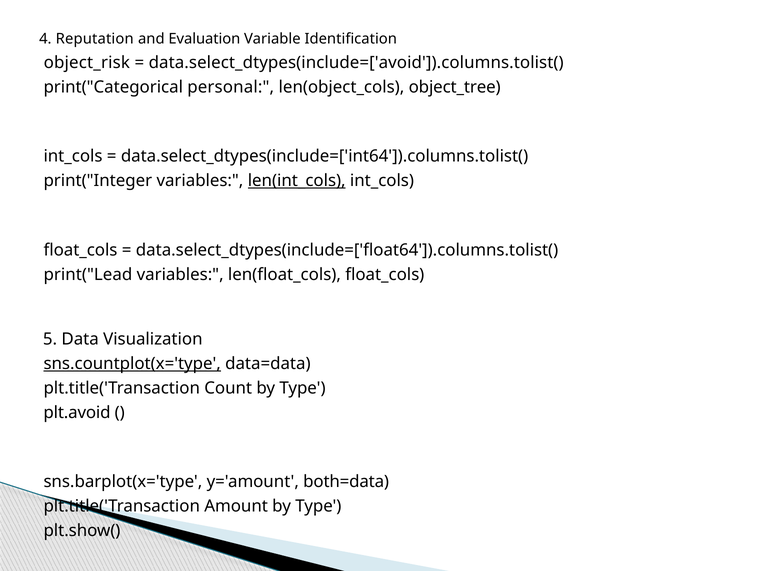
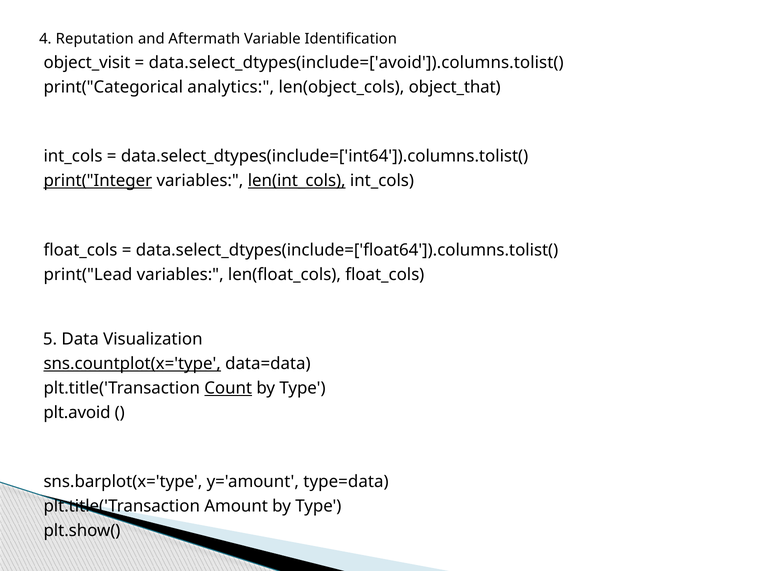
Evaluation: Evaluation -> Aftermath
object_risk: object_risk -> object_visit
personal: personal -> analytics
object_tree: object_tree -> object_that
print("Integer underline: none -> present
Count underline: none -> present
both=data: both=data -> type=data
